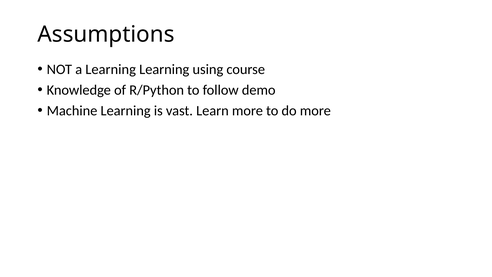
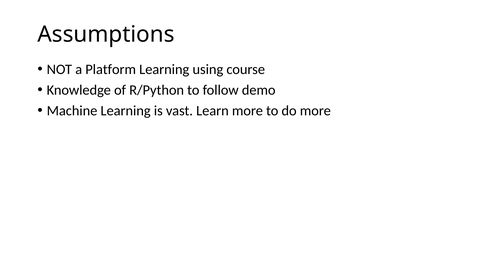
a Learning: Learning -> Platform
